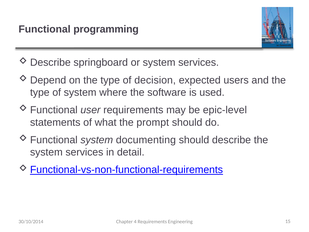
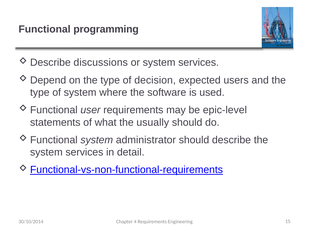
springboard: springboard -> discussions
prompt: prompt -> usually
documenting: documenting -> administrator
